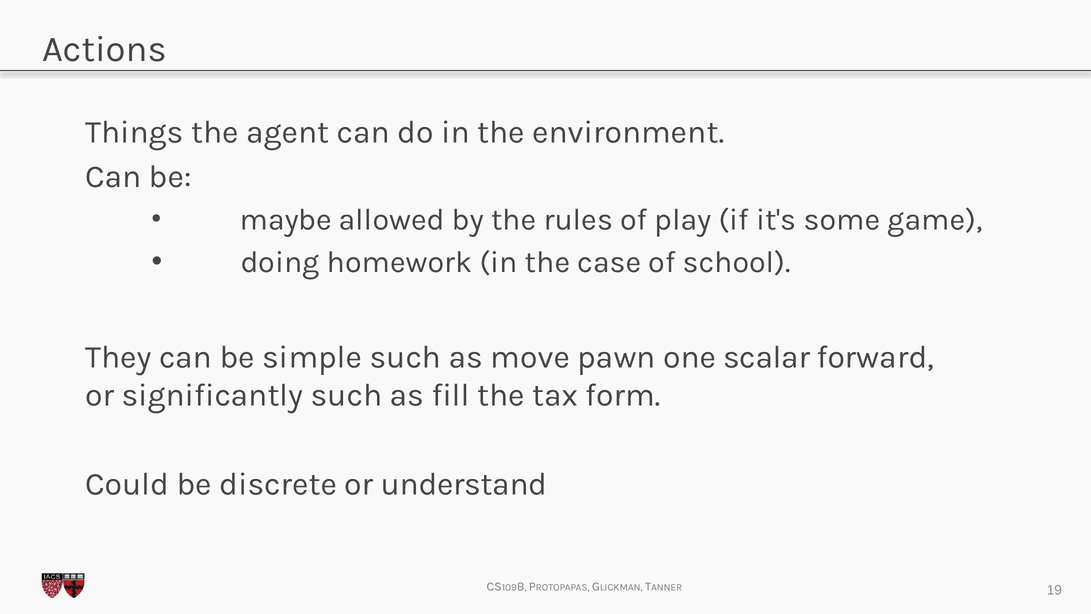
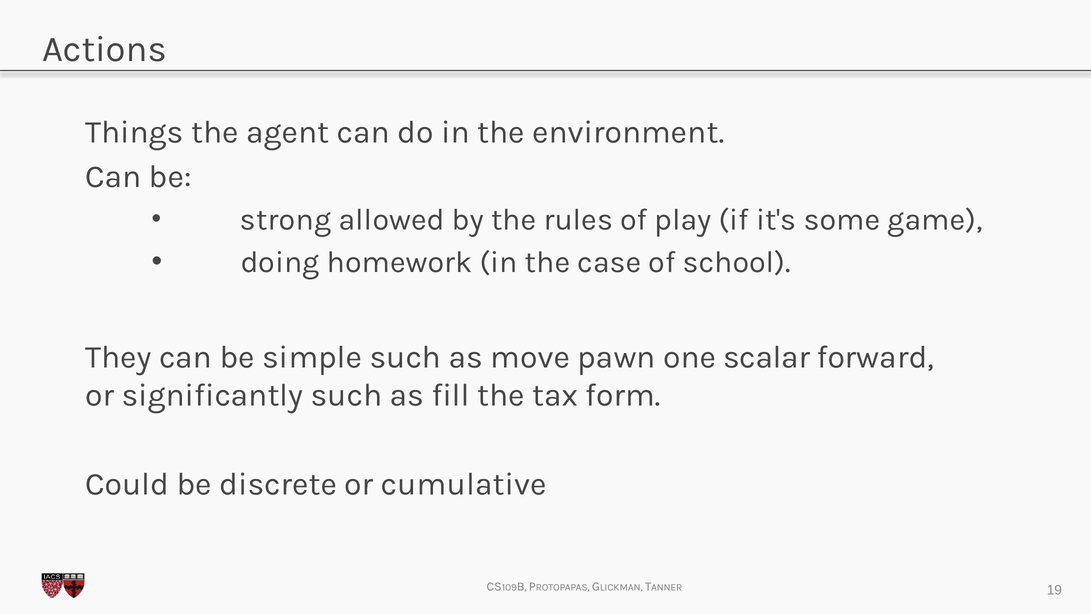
maybe: maybe -> strong
understand: understand -> cumulative
